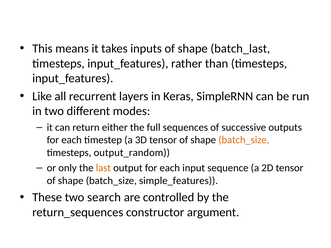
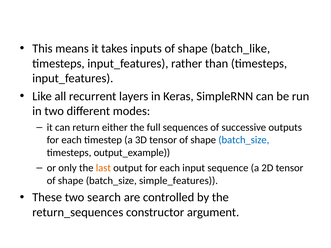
batch_last: batch_last -> batch_like
batch_size at (244, 140) colour: orange -> blue
output_random: output_random -> output_example
